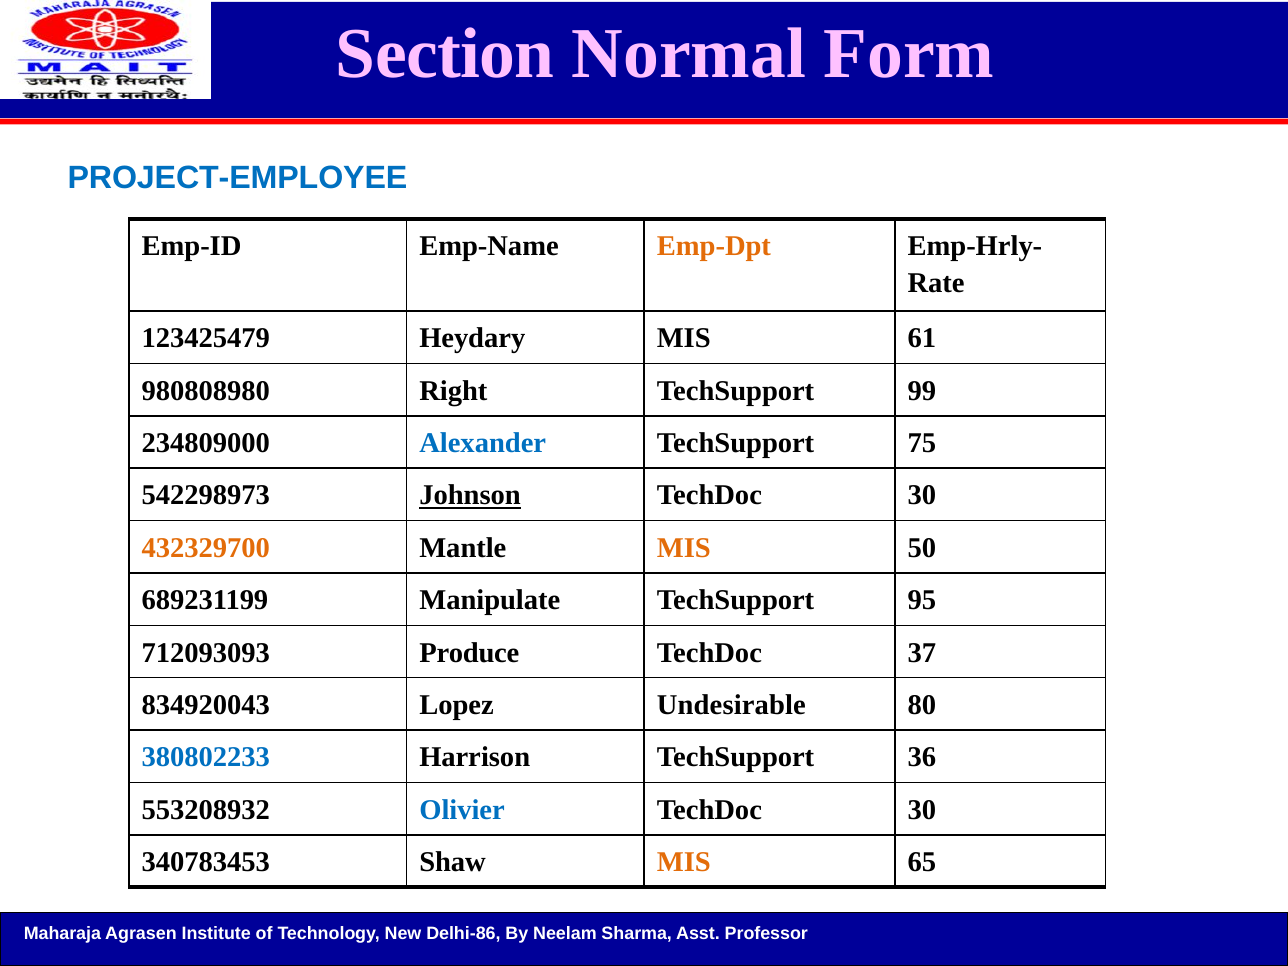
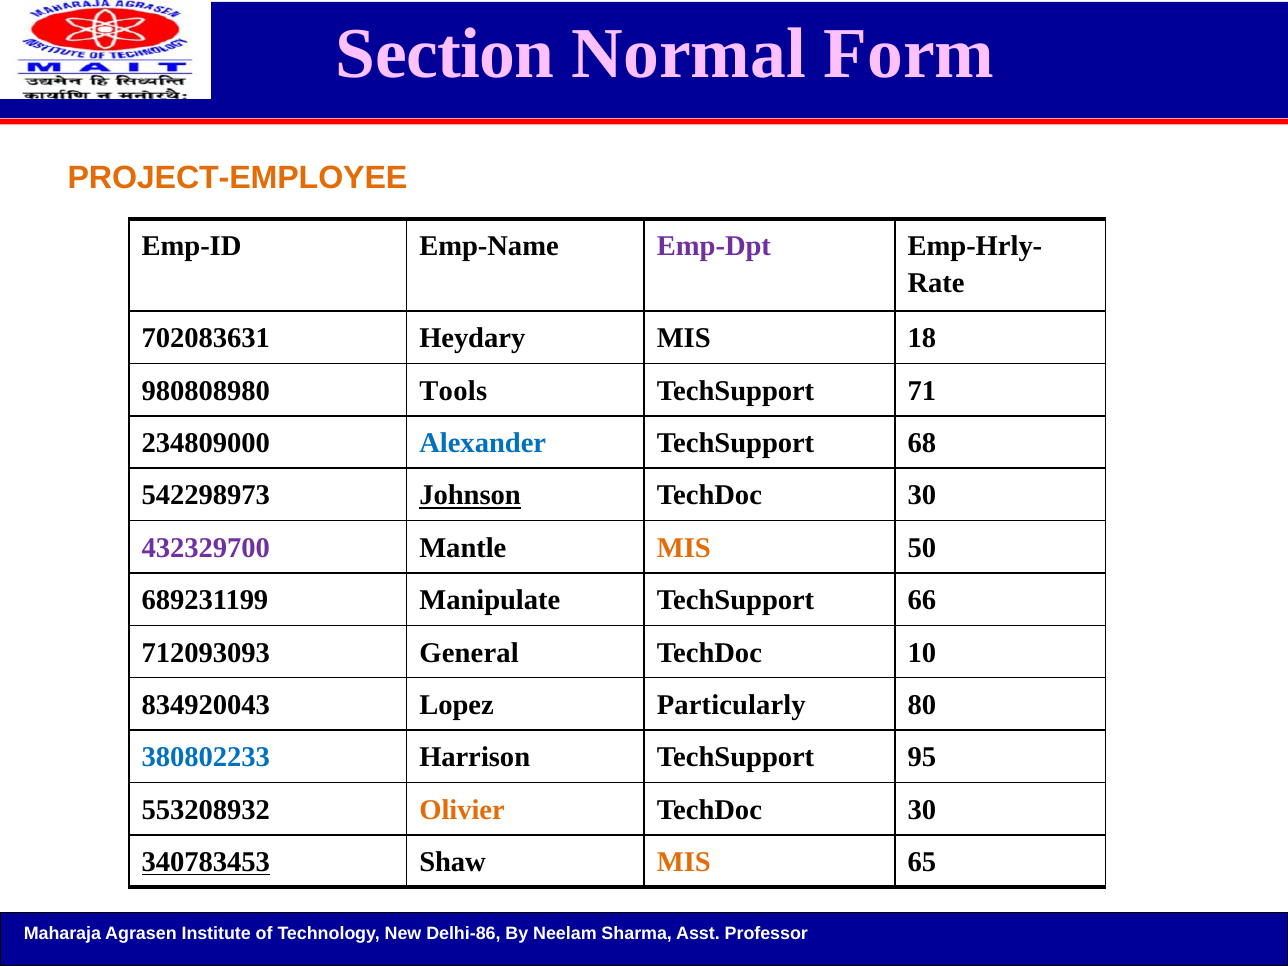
PROJECT-EMPLOYEE colour: blue -> orange
Emp-Dpt colour: orange -> purple
123425479: 123425479 -> 702083631
61: 61 -> 18
Right: Right -> Tools
99: 99 -> 71
75: 75 -> 68
432329700 colour: orange -> purple
95: 95 -> 66
Produce: Produce -> General
37: 37 -> 10
Undesirable: Undesirable -> Particularly
36: 36 -> 95
Olivier colour: blue -> orange
340783453 underline: none -> present
